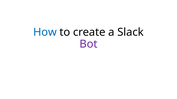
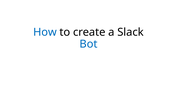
Bot colour: purple -> blue
